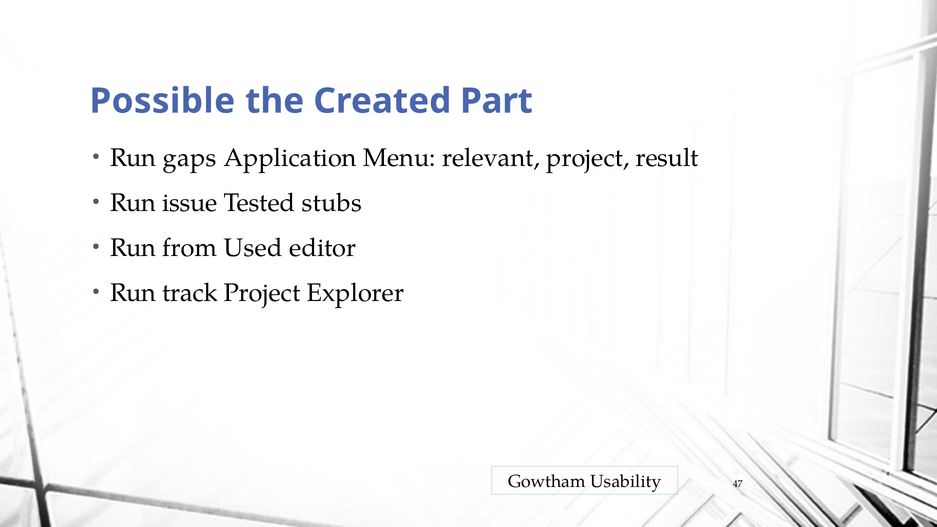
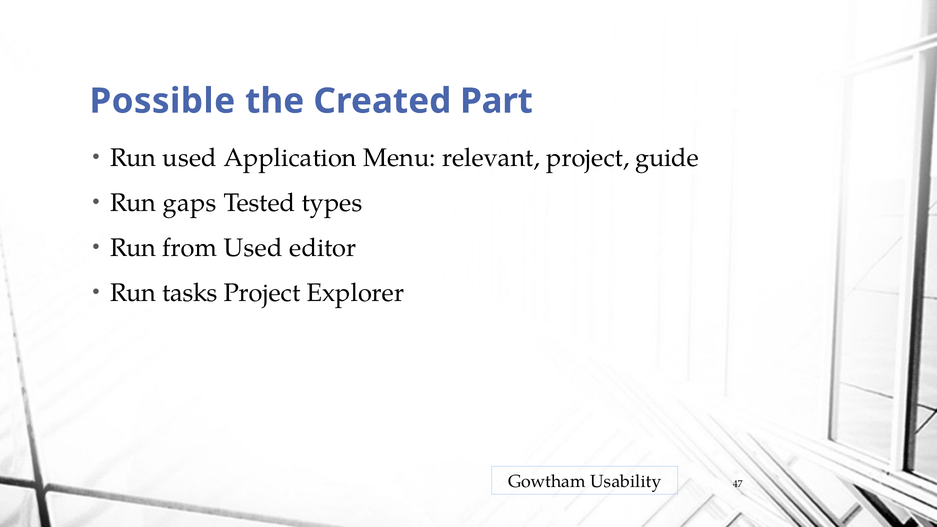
Run gaps: gaps -> used
result: result -> guide
issue: issue -> gaps
stubs: stubs -> types
track: track -> tasks
